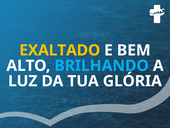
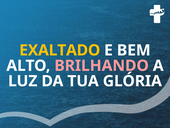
BRILHANDO colour: light blue -> pink
